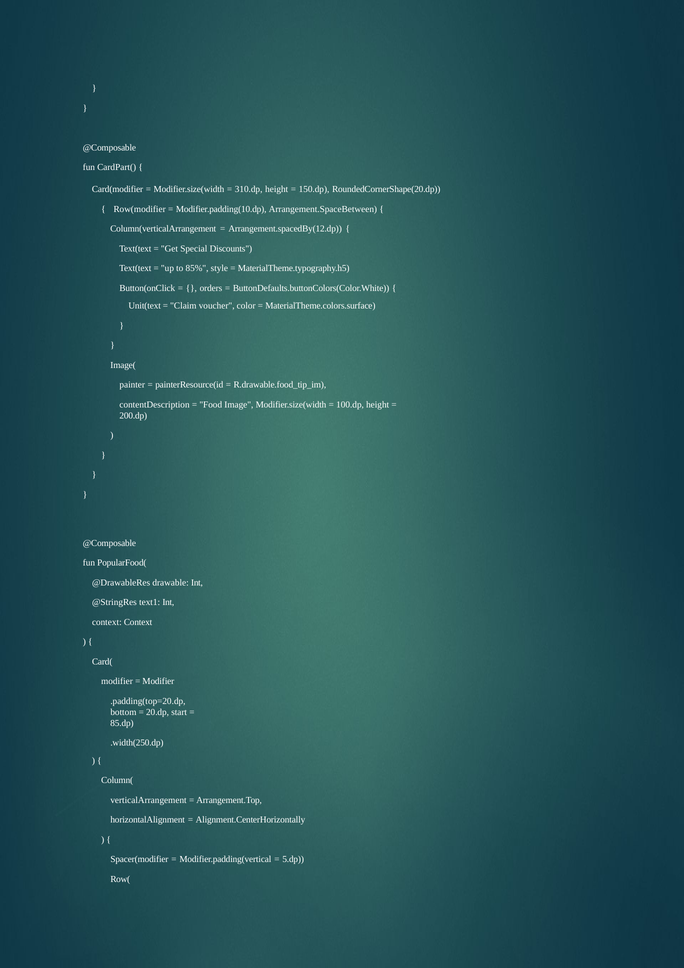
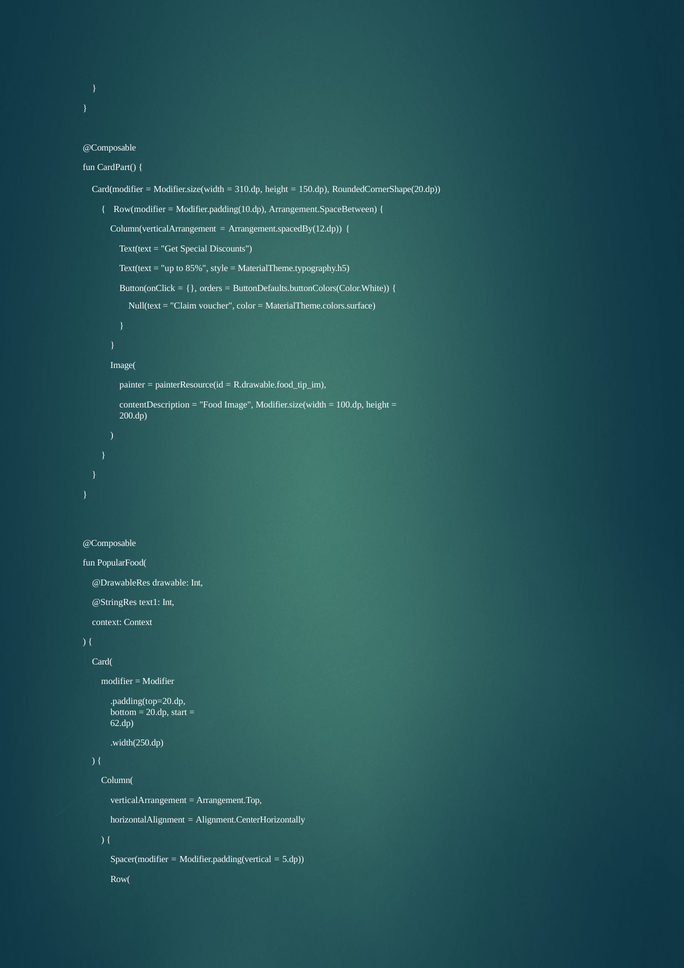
Unit(text: Unit(text -> Null(text
85.dp: 85.dp -> 62.dp
